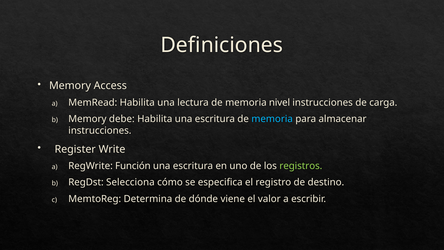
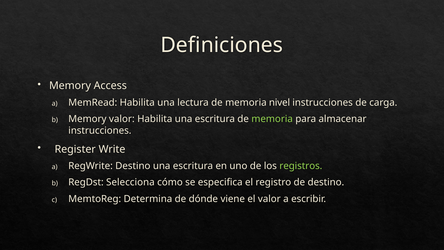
Memory debe: debe -> valor
memoria at (272, 119) colour: light blue -> light green
RegWrite Función: Función -> Destino
